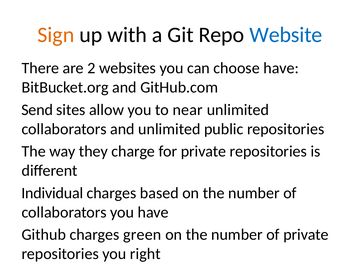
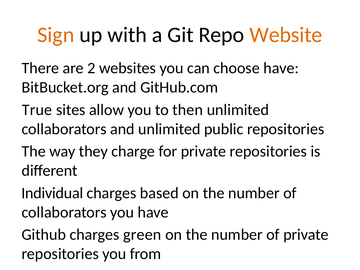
Website colour: blue -> orange
Send: Send -> True
near: near -> then
right: right -> from
